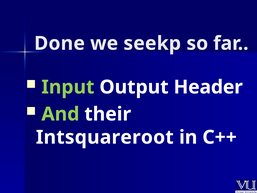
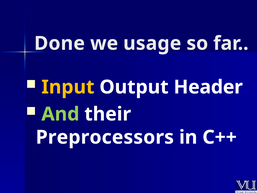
seekp: seekp -> usage
Input colour: light green -> yellow
Intsquareroot: Intsquareroot -> Preprocessors
